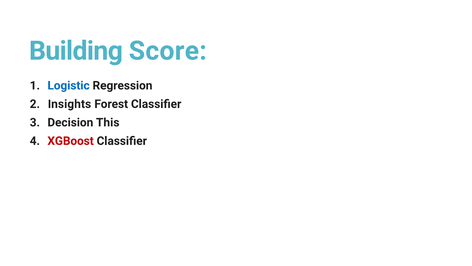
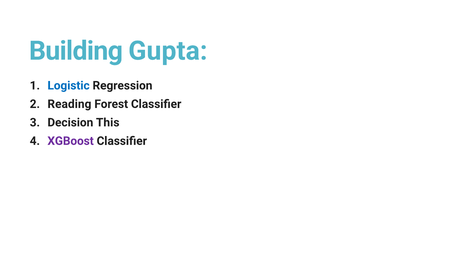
Score: Score -> Gupta
Insights: Insights -> Reading
XGBoost colour: red -> purple
